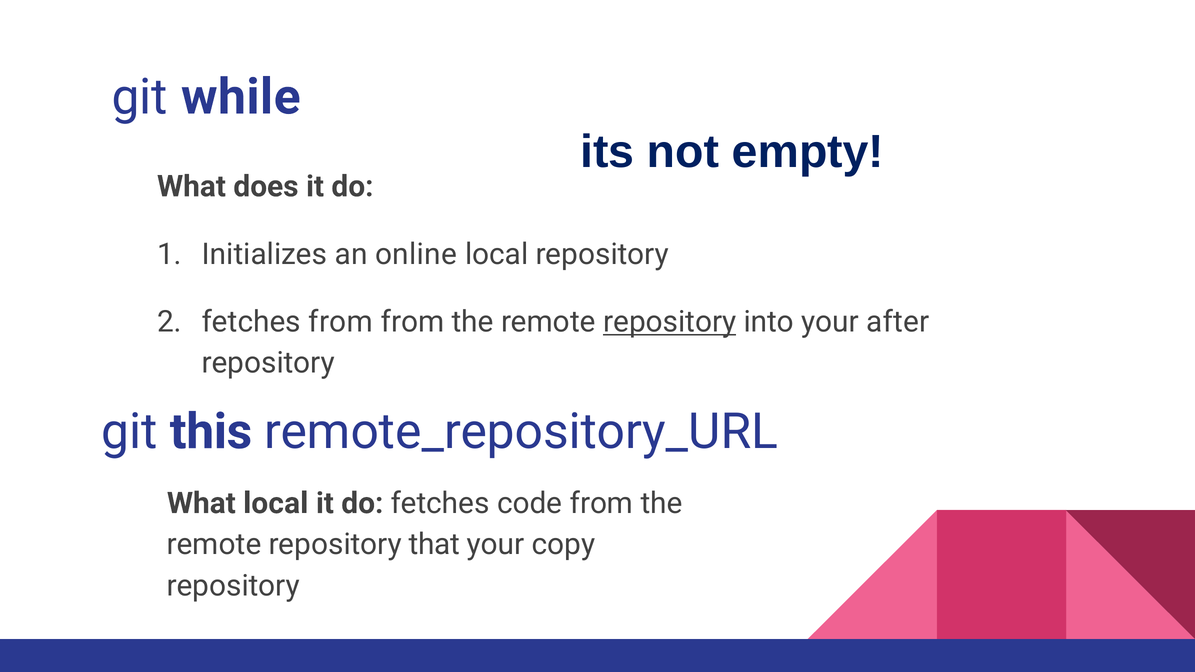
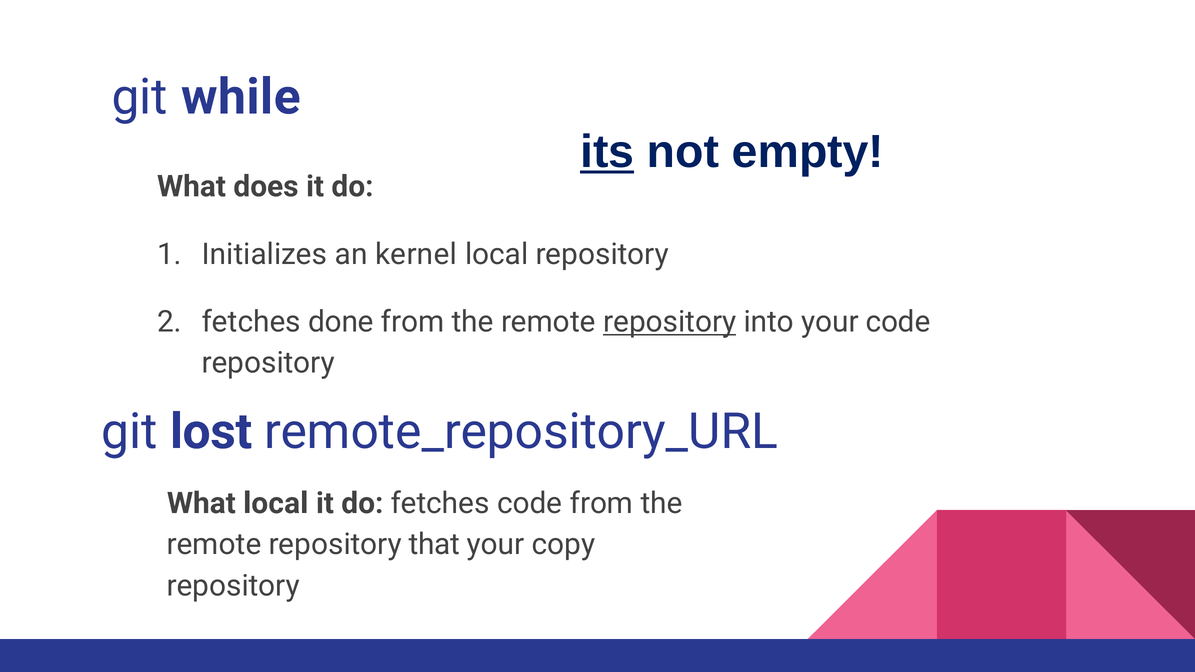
its underline: none -> present
online: online -> kernel
fetches from: from -> done
your after: after -> code
this: this -> lost
